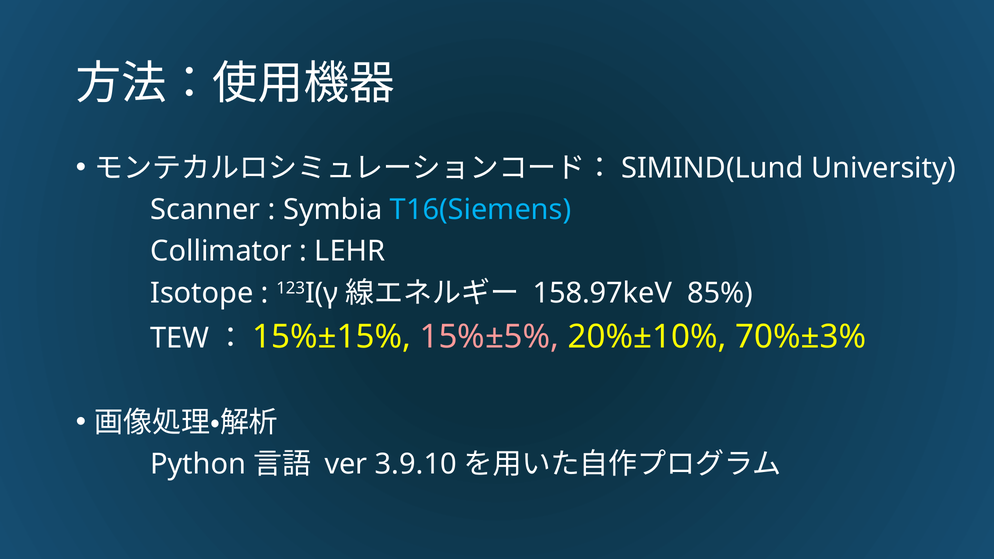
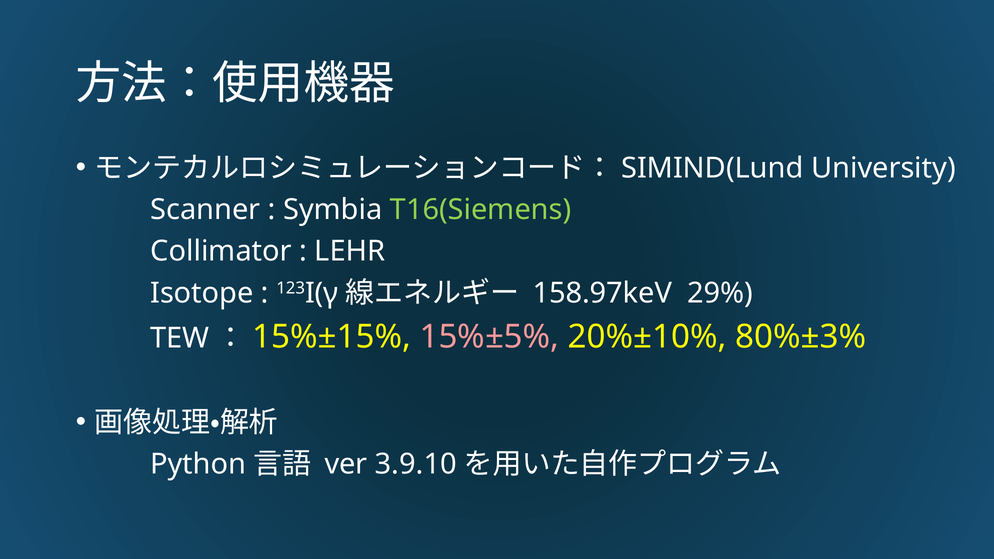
T16(Siemens colour: light blue -> light green
85%: 85% -> 29%
70%±3%: 70%±3% -> 80%±3%
